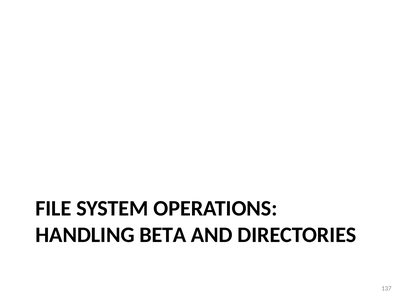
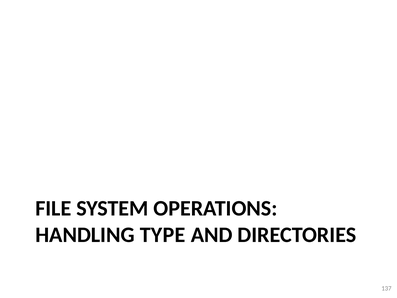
BETA: BETA -> TYPE
